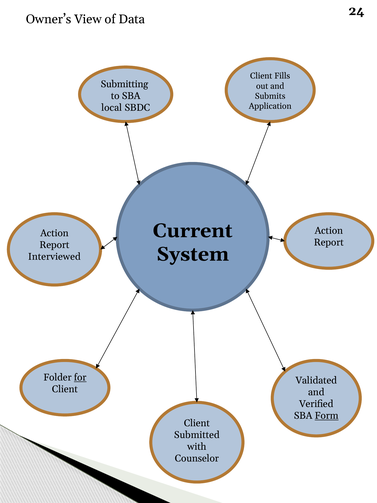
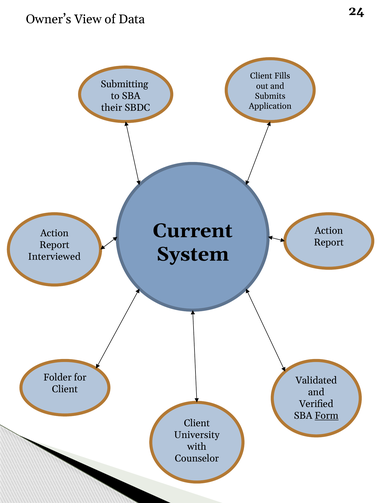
local: local -> their
for underline: present -> none
Submitted: Submitted -> University
